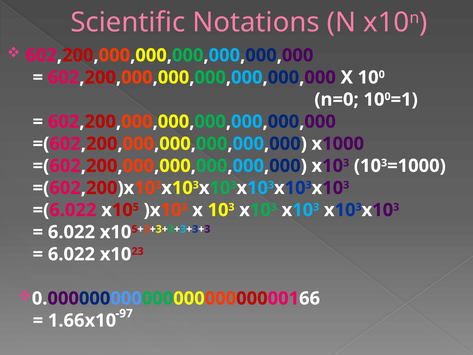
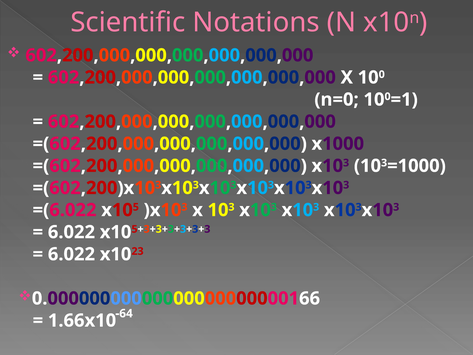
-97: -97 -> -64
